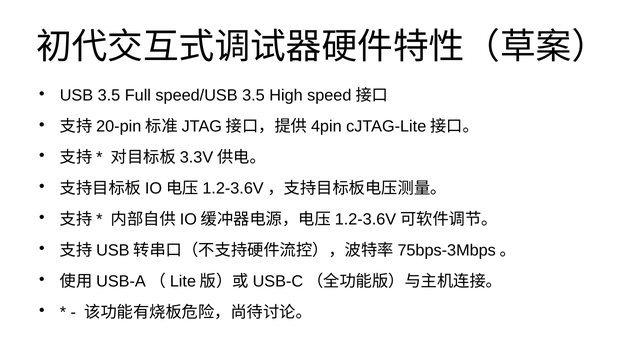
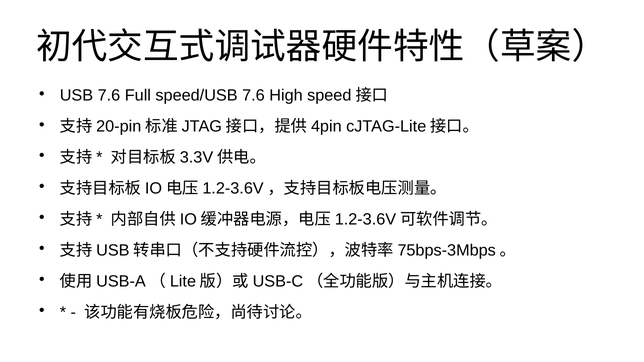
USB 3.5: 3.5 -> 7.6
speed/USB 3.5: 3.5 -> 7.6
